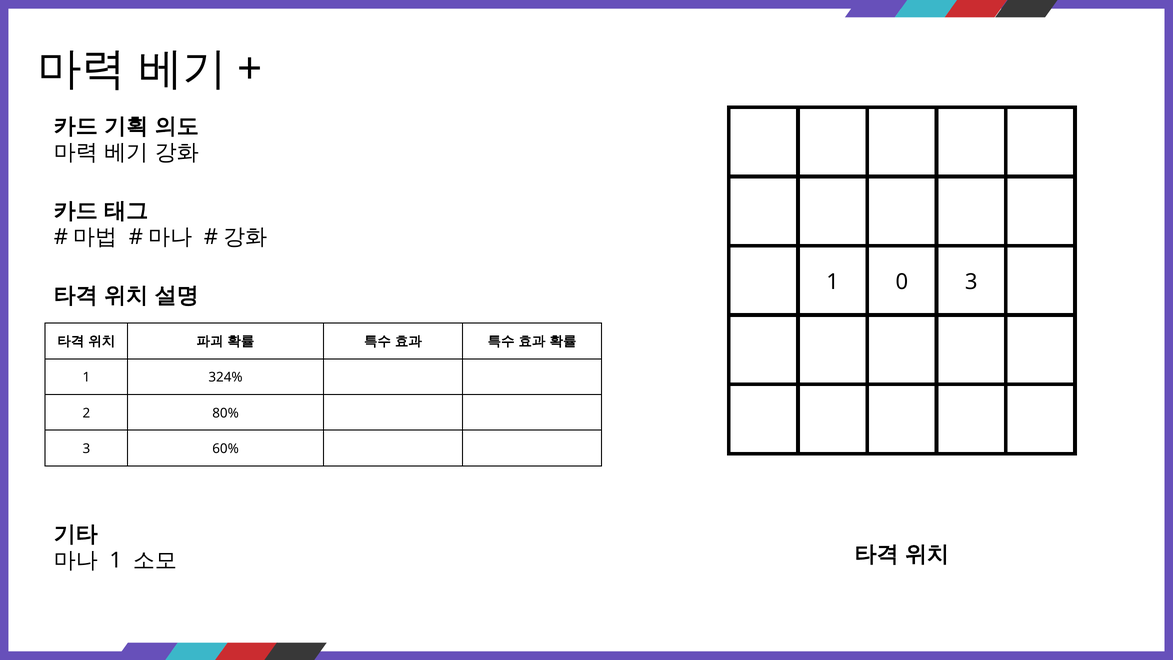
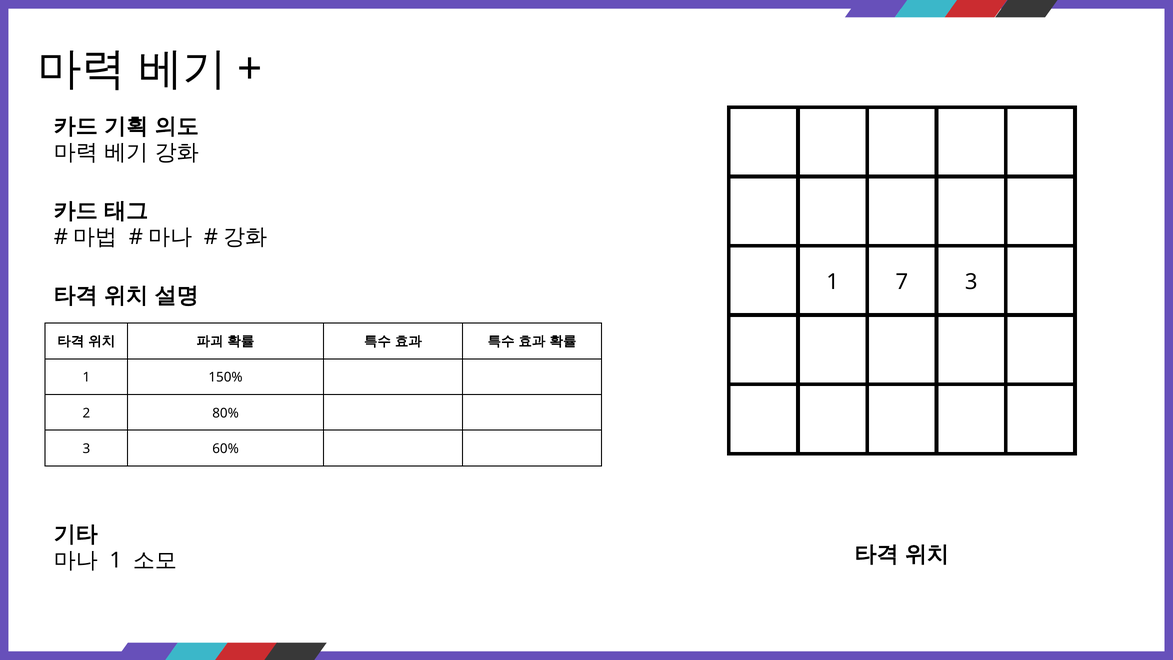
0: 0 -> 7
324%: 324% -> 150%
